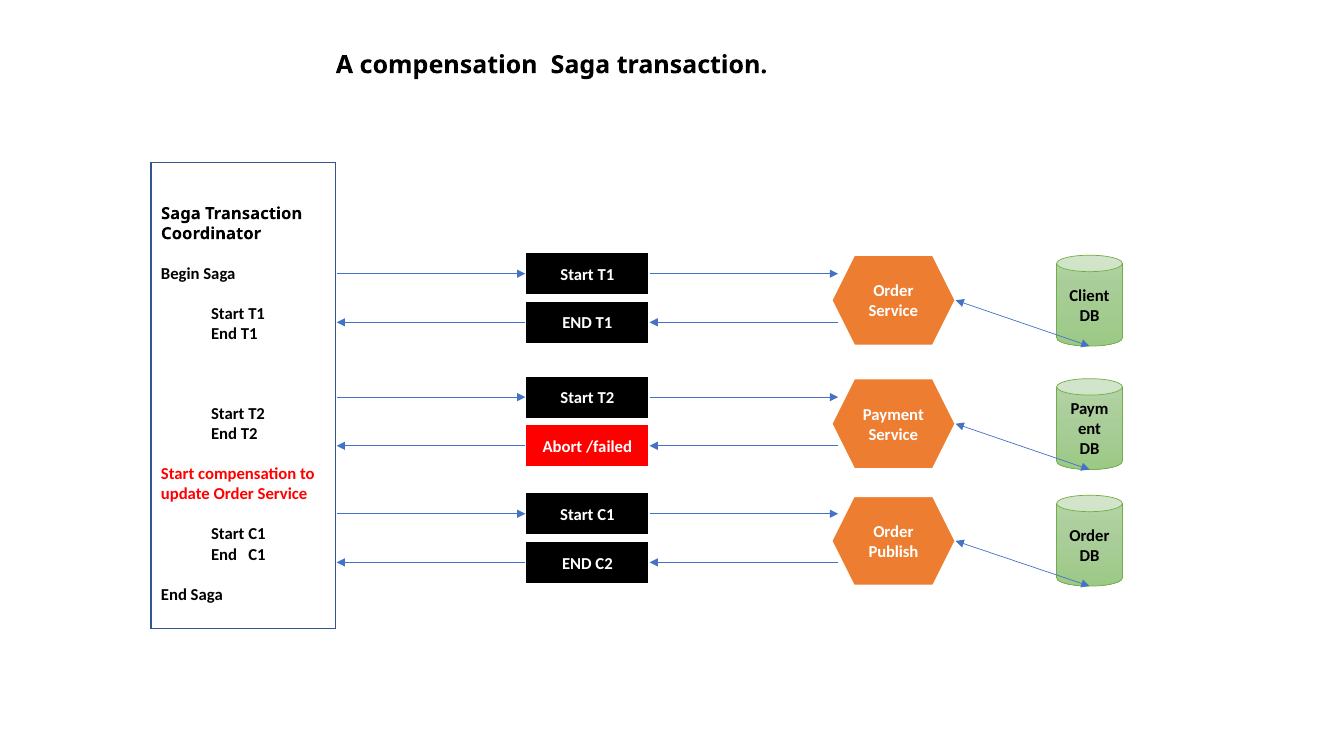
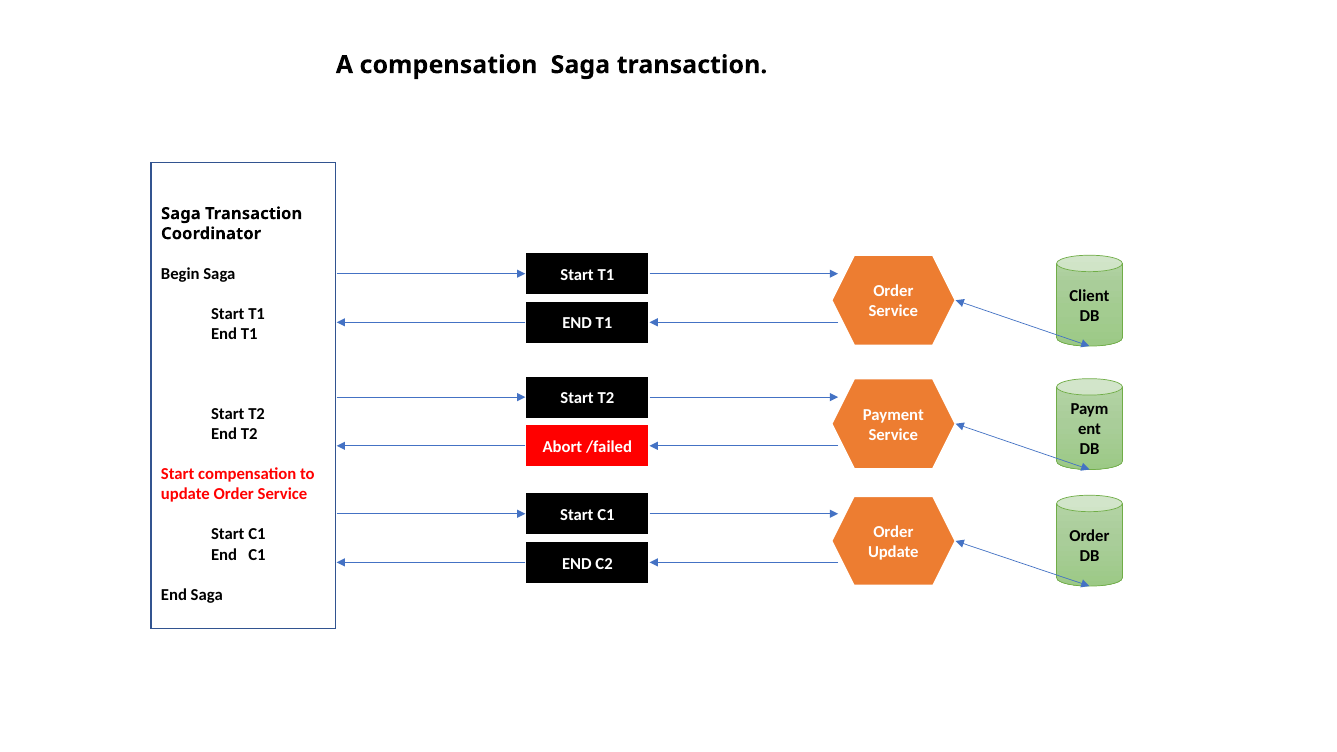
Publish at (893, 552): Publish -> Update
